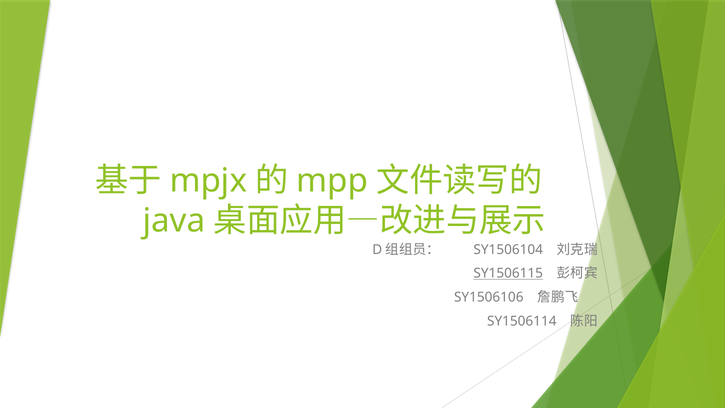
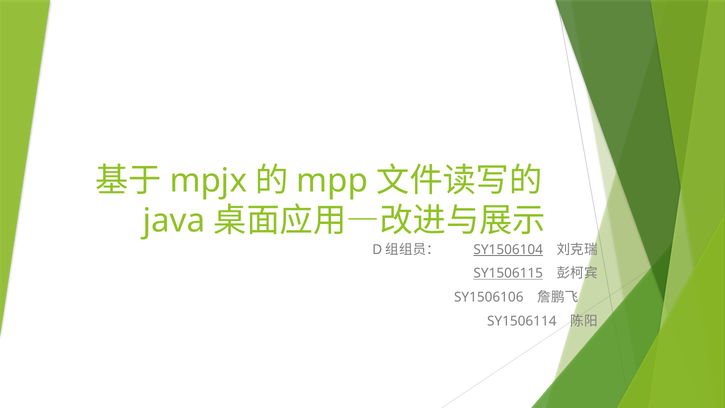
SY1506104 underline: none -> present
